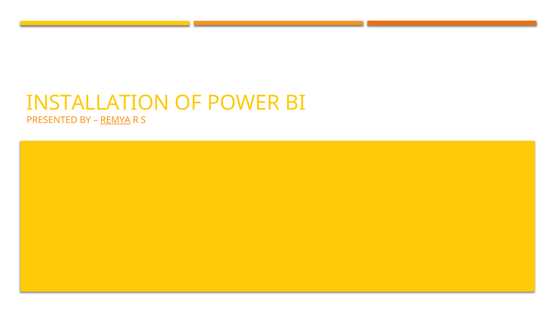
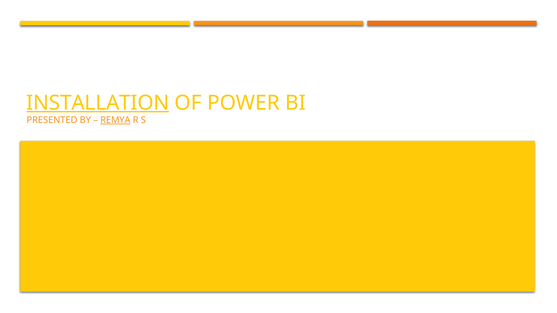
INSTALLATION underline: none -> present
